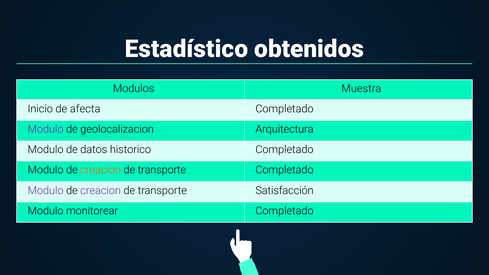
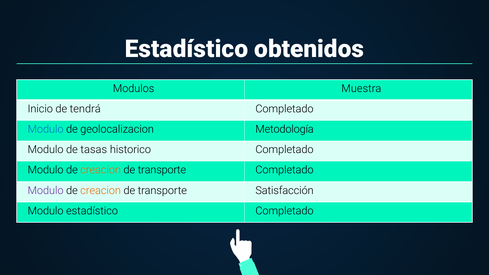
afecta: afecta -> tendrá
Modulo at (46, 129) colour: purple -> blue
Arquitectura: Arquitectura -> Metodología
datos: datos -> tasas
creacion at (101, 190) colour: purple -> orange
Modulo monitorear: monitorear -> estadístico
